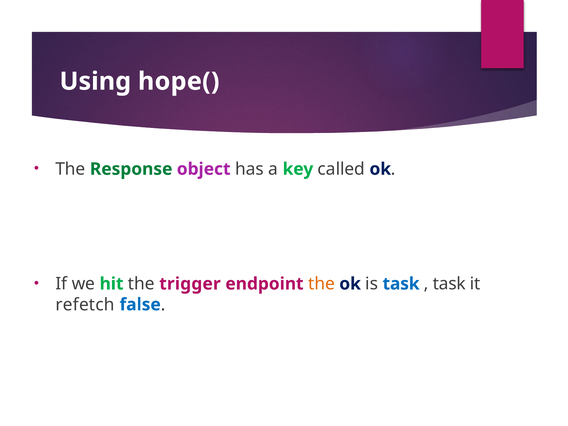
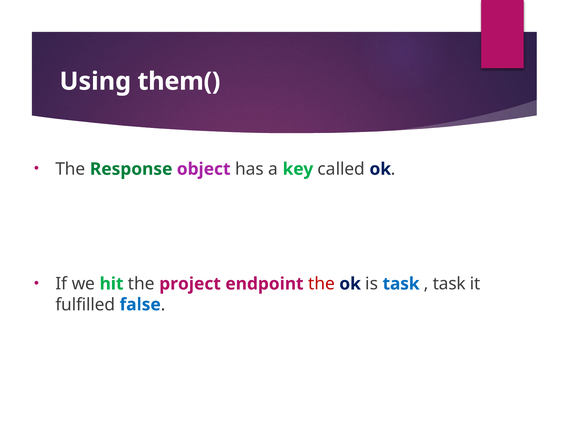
hope(: hope( -> them(
trigger: trigger -> project
the at (322, 284) colour: orange -> red
refetch: refetch -> fulfilled
